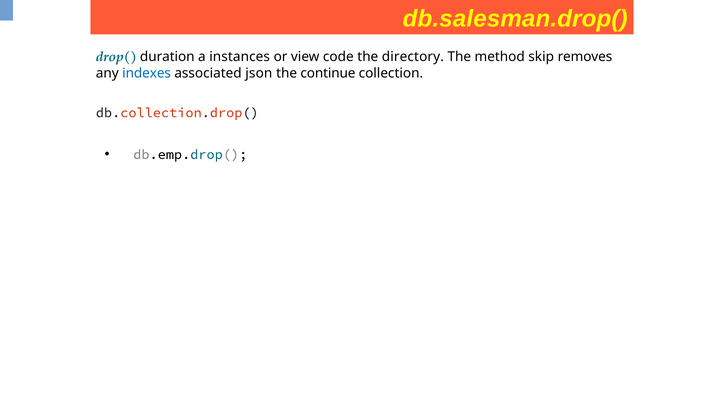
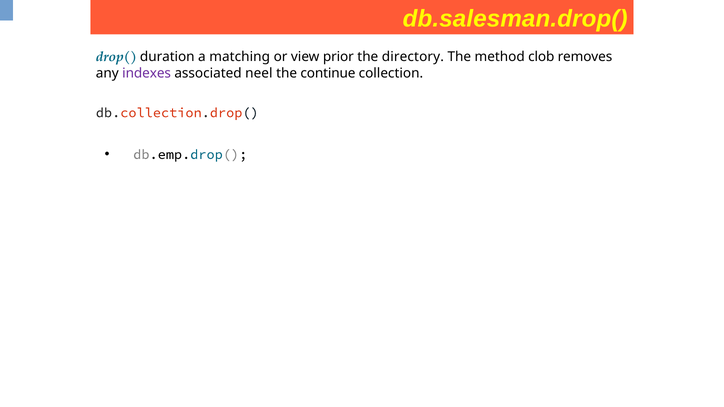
instances: instances -> matching
code: code -> prior
skip: skip -> clob
indexes colour: blue -> purple
json: json -> neel
